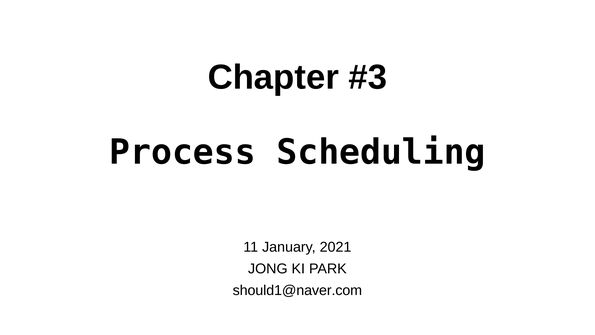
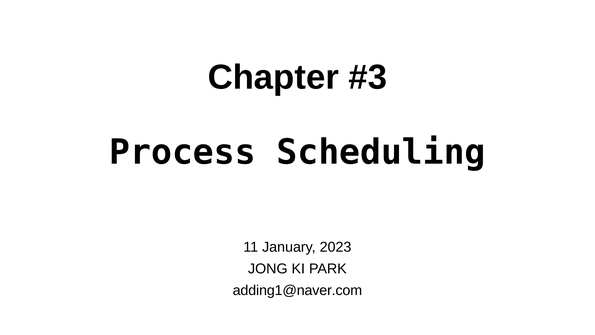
2021: 2021 -> 2023
should1@naver.com: should1@naver.com -> adding1@naver.com
